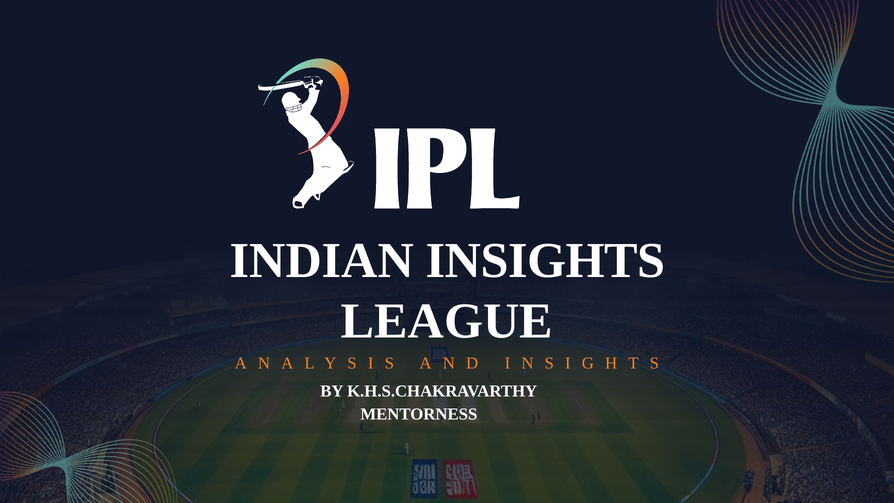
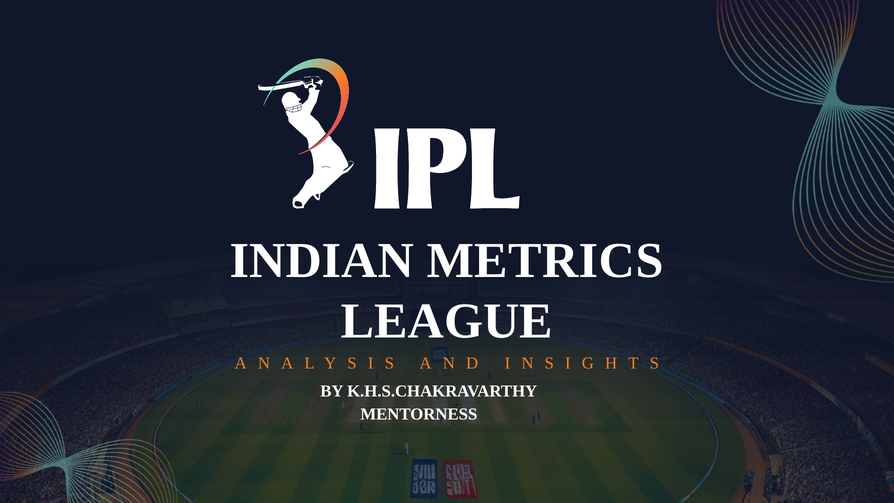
INSIGHTS: INSIGHTS -> METRICS
